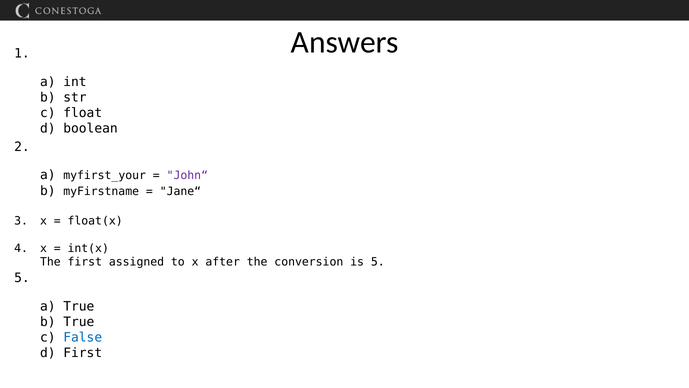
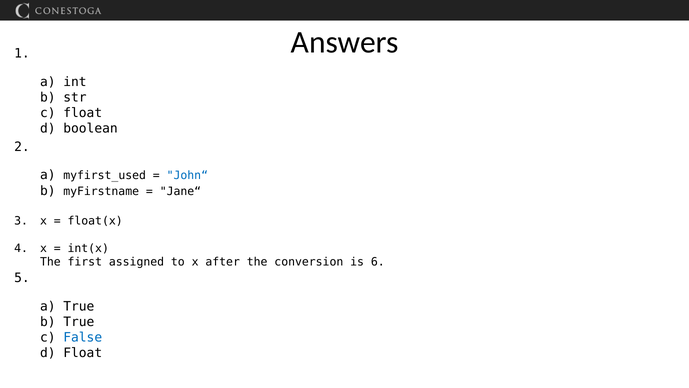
myfirst_your: myfirst_your -> myfirst_used
John“ colour: purple -> blue
is 5: 5 -> 6
d First: First -> Float
